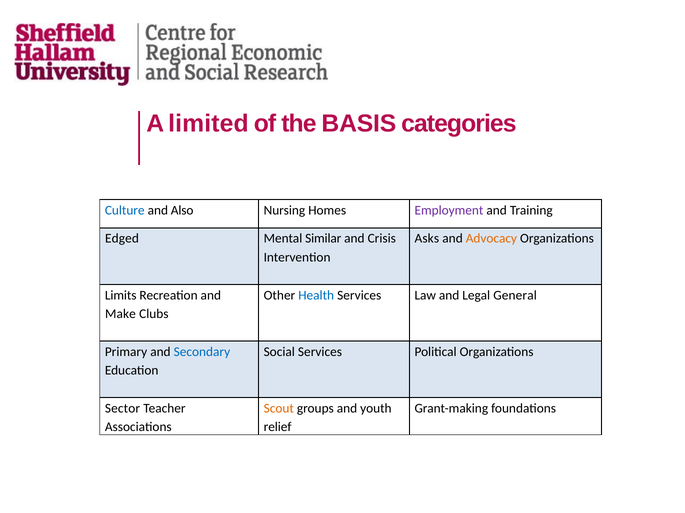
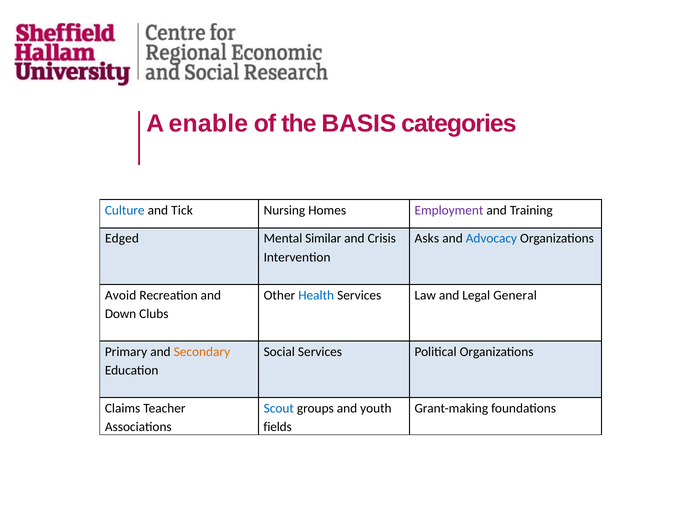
limited: limited -> enable
Also: Also -> Tick
Advocacy colour: orange -> blue
Limits: Limits -> Avoid
Make: Make -> Down
Secondary colour: blue -> orange
Sector: Sector -> Claims
Scout colour: orange -> blue
relief: relief -> fields
